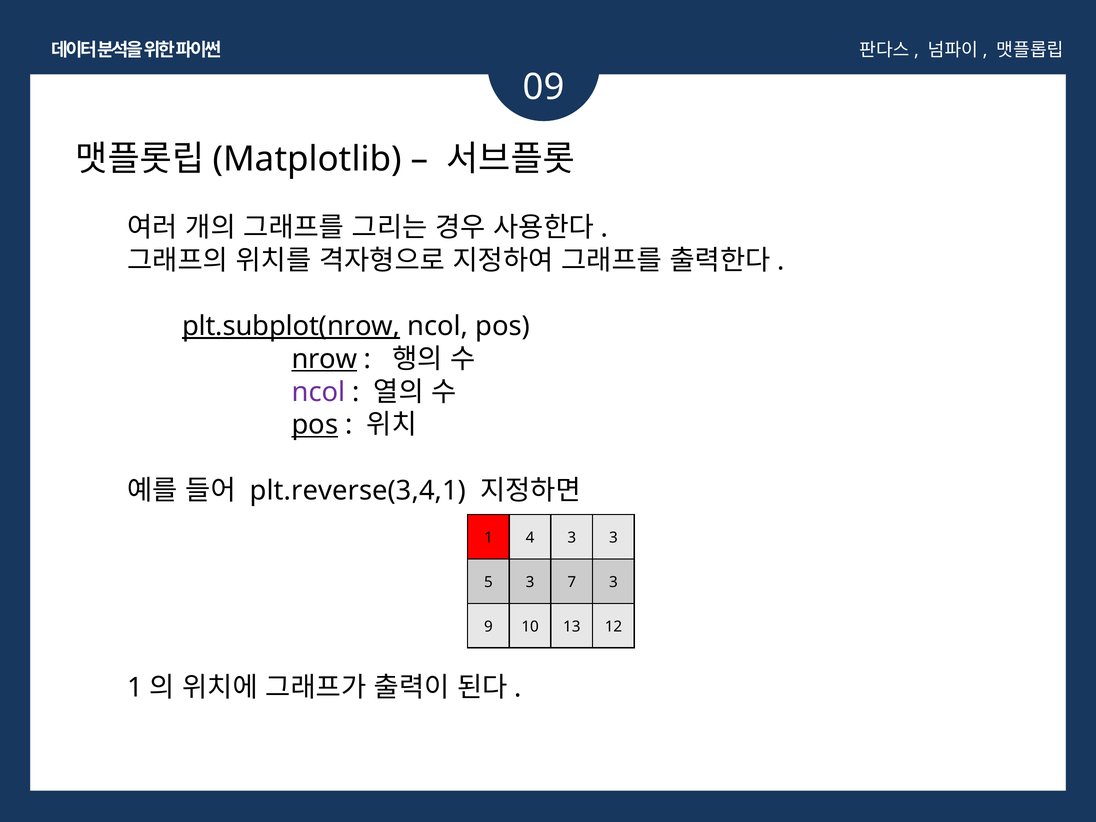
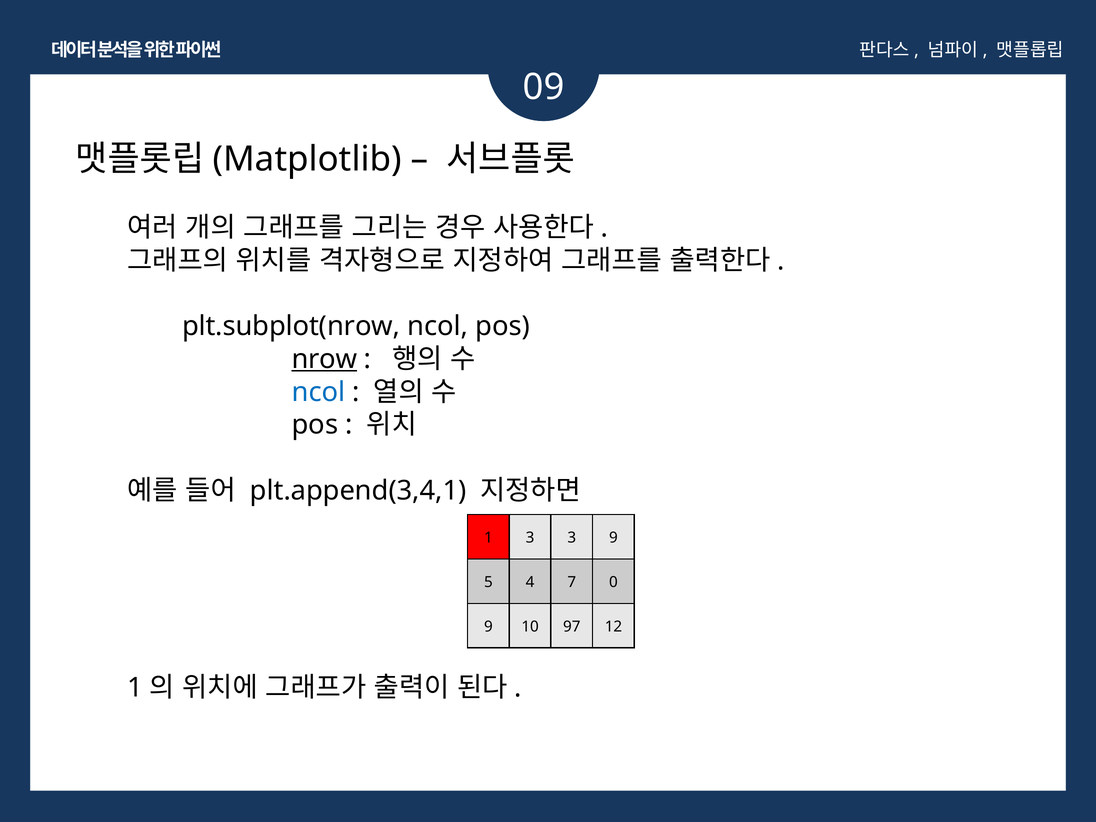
plt.subplot(nrow underline: present -> none
ncol at (318, 392) colour: purple -> blue
pos at (315, 425) underline: present -> none
plt.reverse(3,4,1: plt.reverse(3,4,1 -> plt.append(3,4,1
1 4: 4 -> 3
3 3: 3 -> 9
5 3: 3 -> 4
7 3: 3 -> 0
13: 13 -> 97
